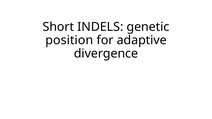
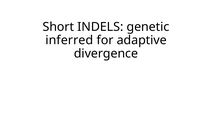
position: position -> inferred
